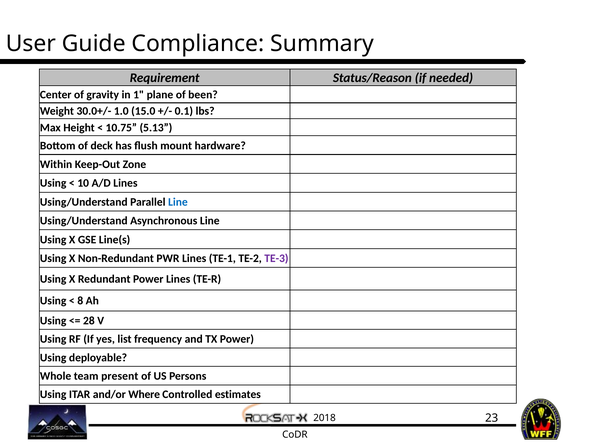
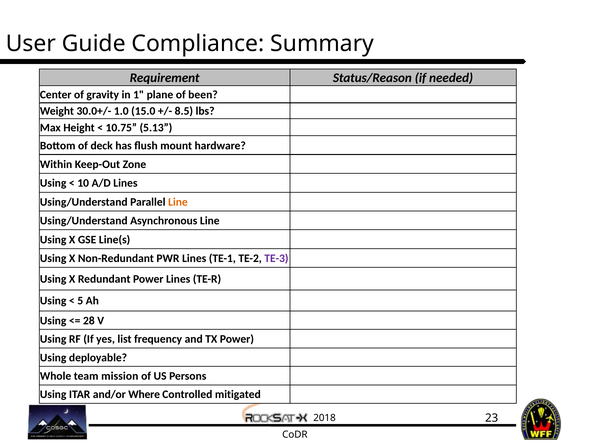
0.1: 0.1 -> 8.5
Line at (178, 202) colour: blue -> orange
8: 8 -> 5
present: present -> mission
estimates: estimates -> mitigated
